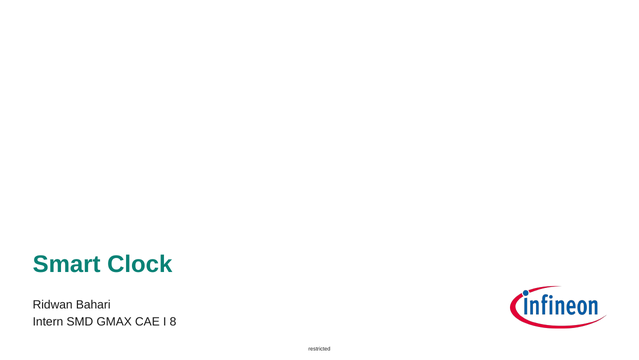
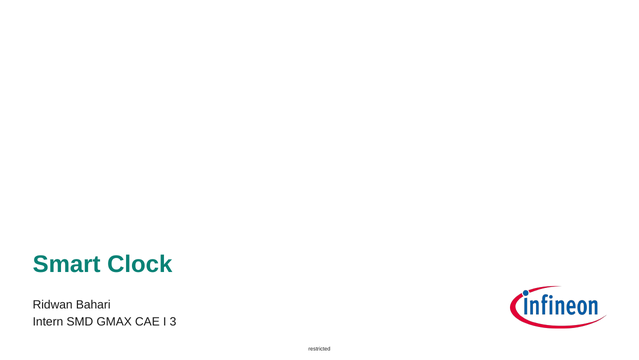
8: 8 -> 3
